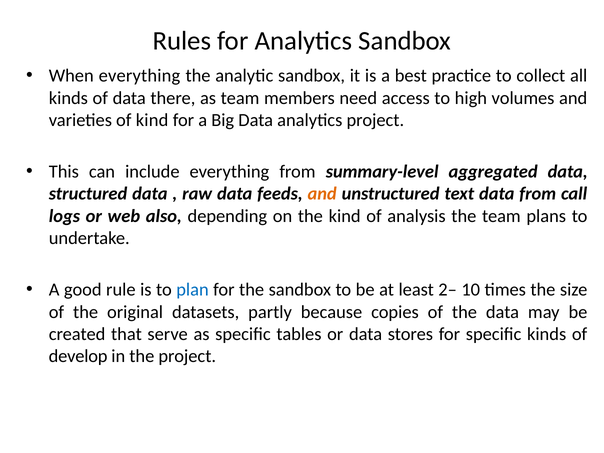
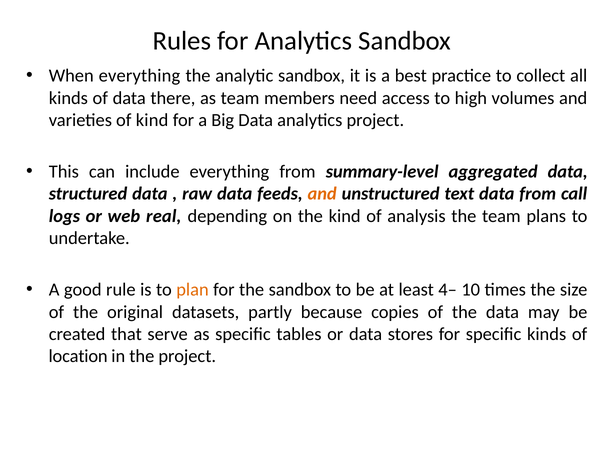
also: also -> real
plan colour: blue -> orange
2–: 2– -> 4–
develop: develop -> location
